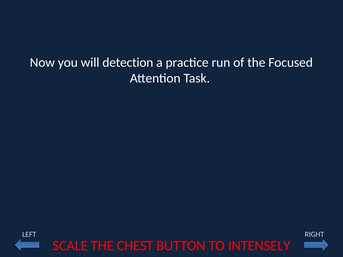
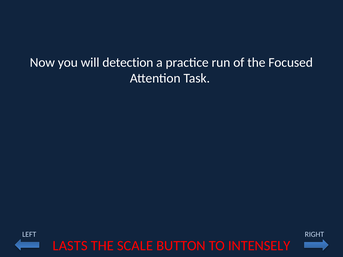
SCALE: SCALE -> LASTS
CHEST: CHEST -> SCALE
